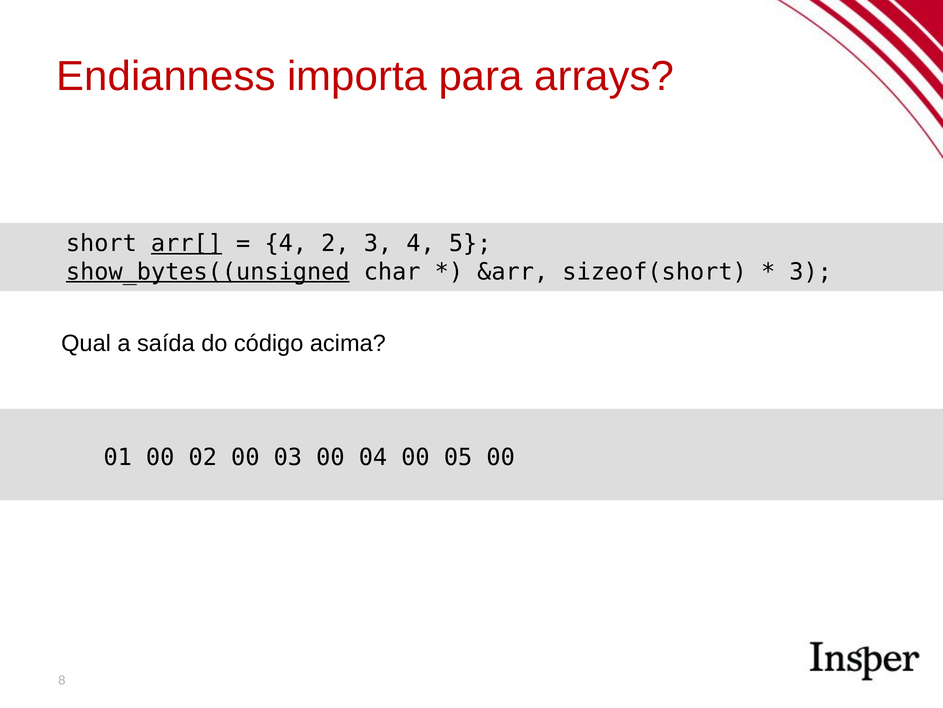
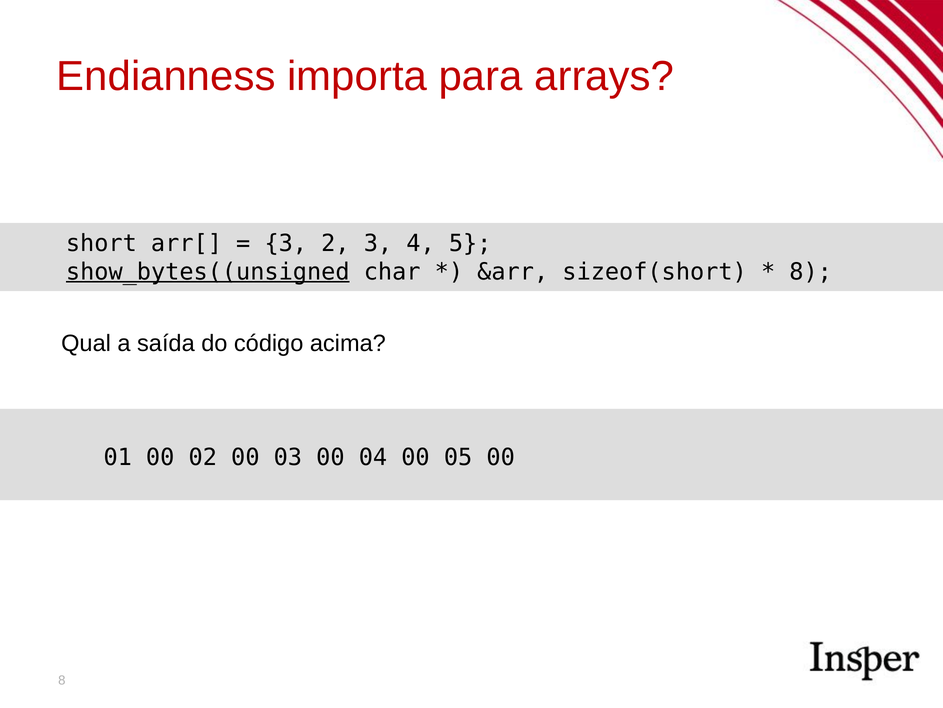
arr[ underline: present -> none
4 at (286, 243): 4 -> 3
3 at (811, 271): 3 -> 8
